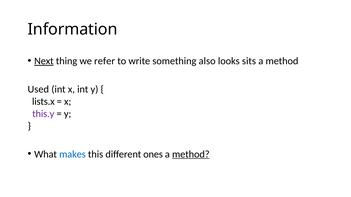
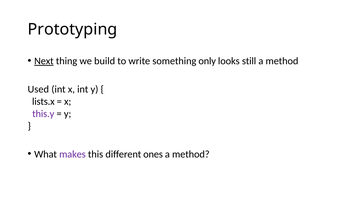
Information: Information -> Prototyping
refer: refer -> build
also: also -> only
sits: sits -> still
makes colour: blue -> purple
method at (191, 154) underline: present -> none
